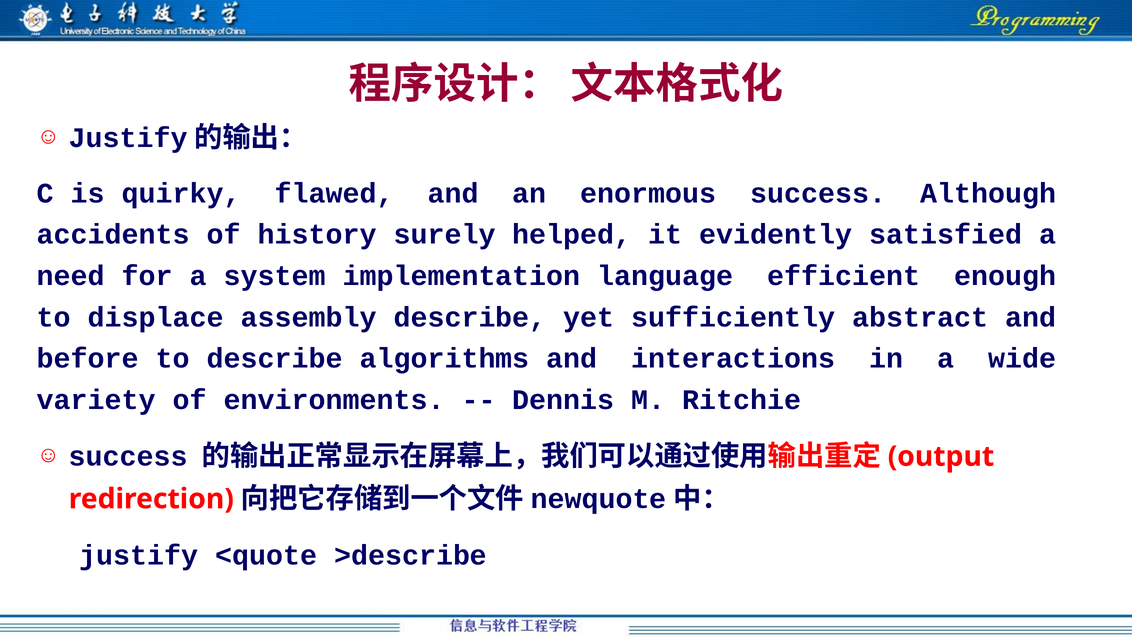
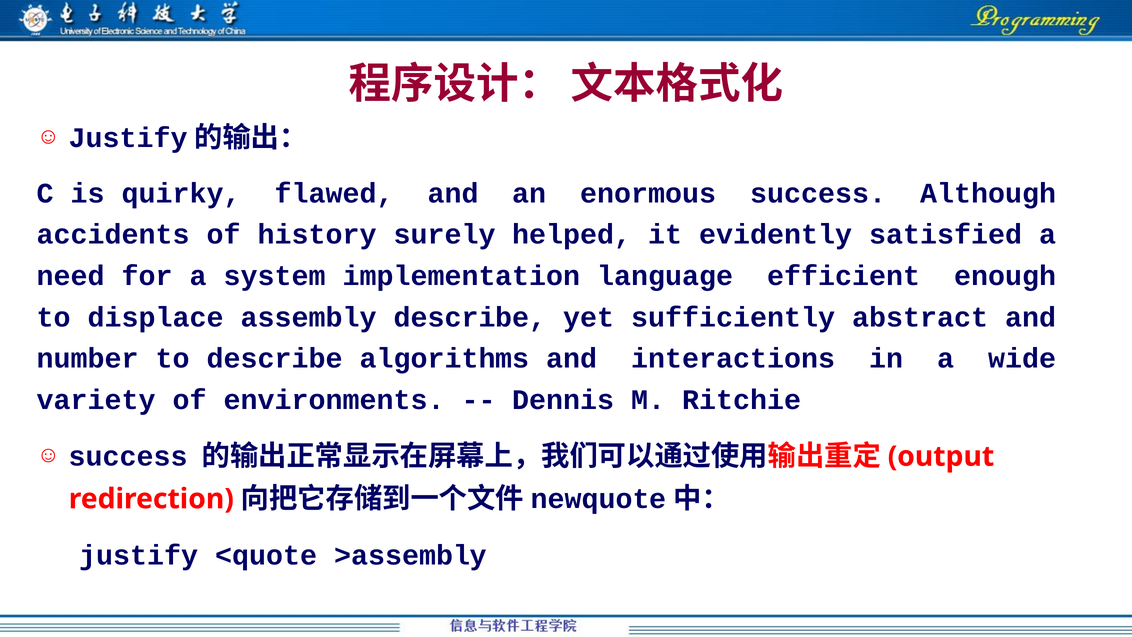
before: before -> number
>describe: >describe -> >assembly
